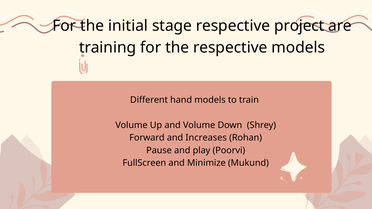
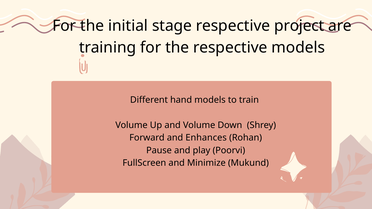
Increases: Increases -> Enhances
